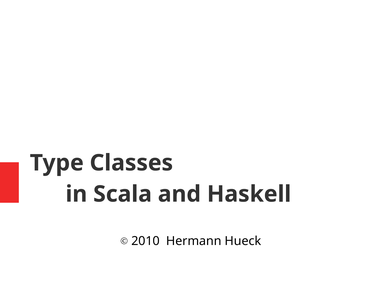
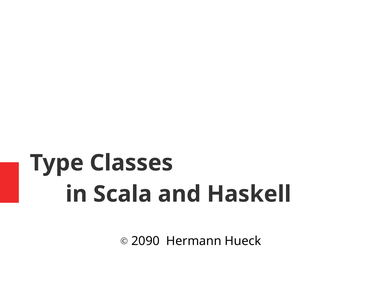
2010: 2010 -> 2090
